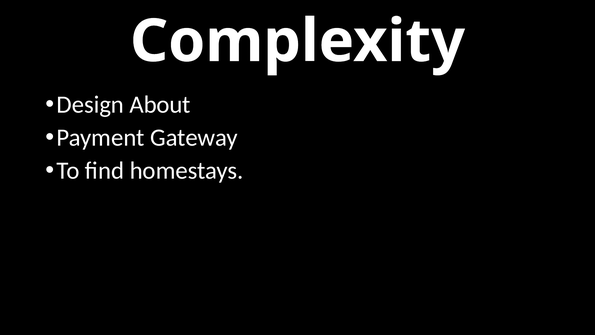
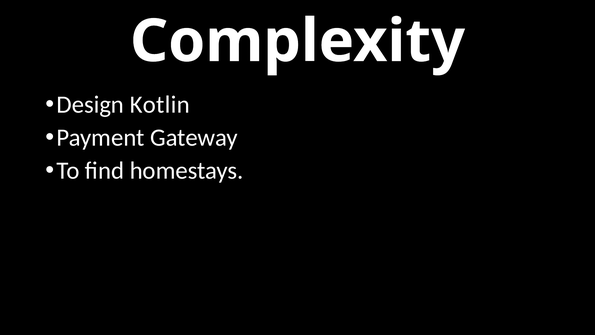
About: About -> Kotlin
